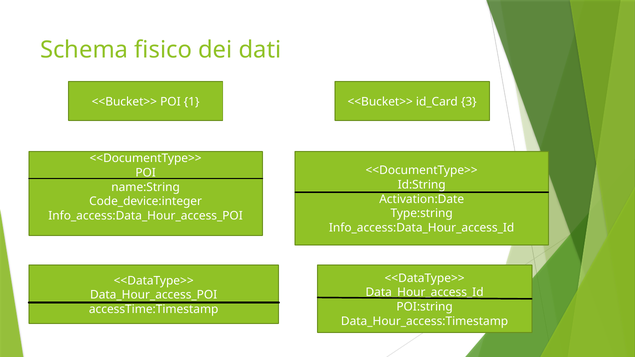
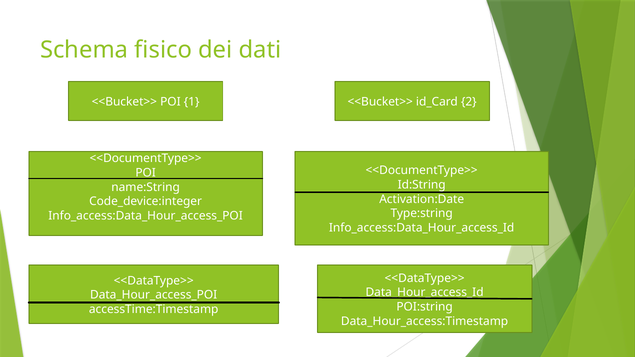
3: 3 -> 2
